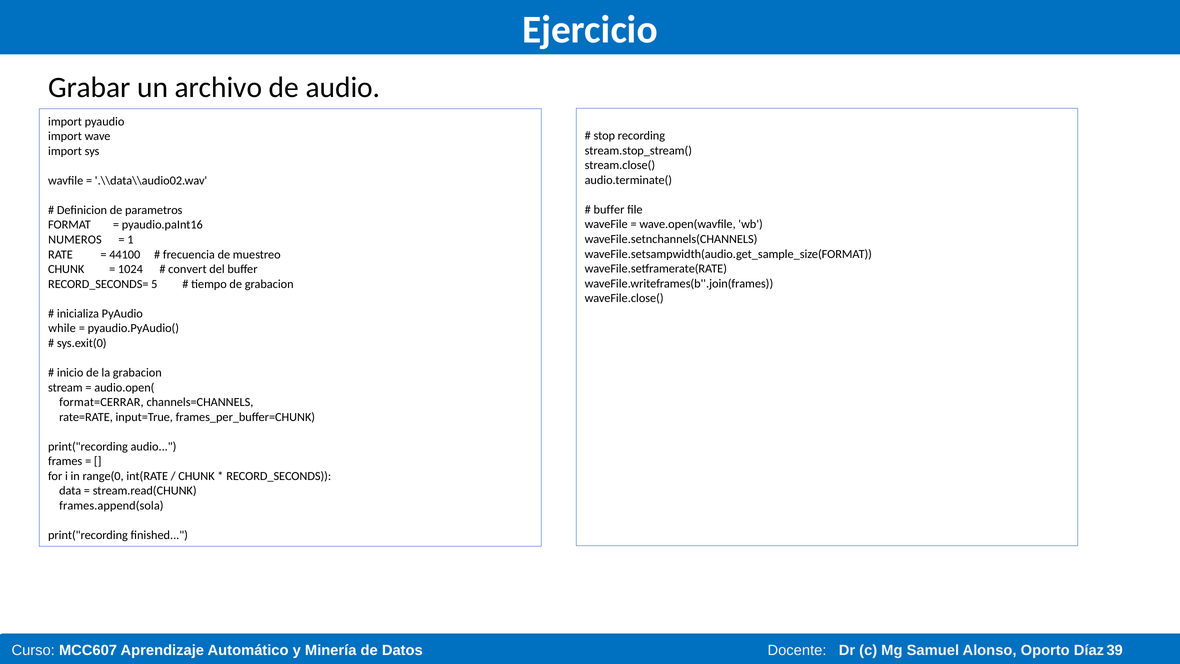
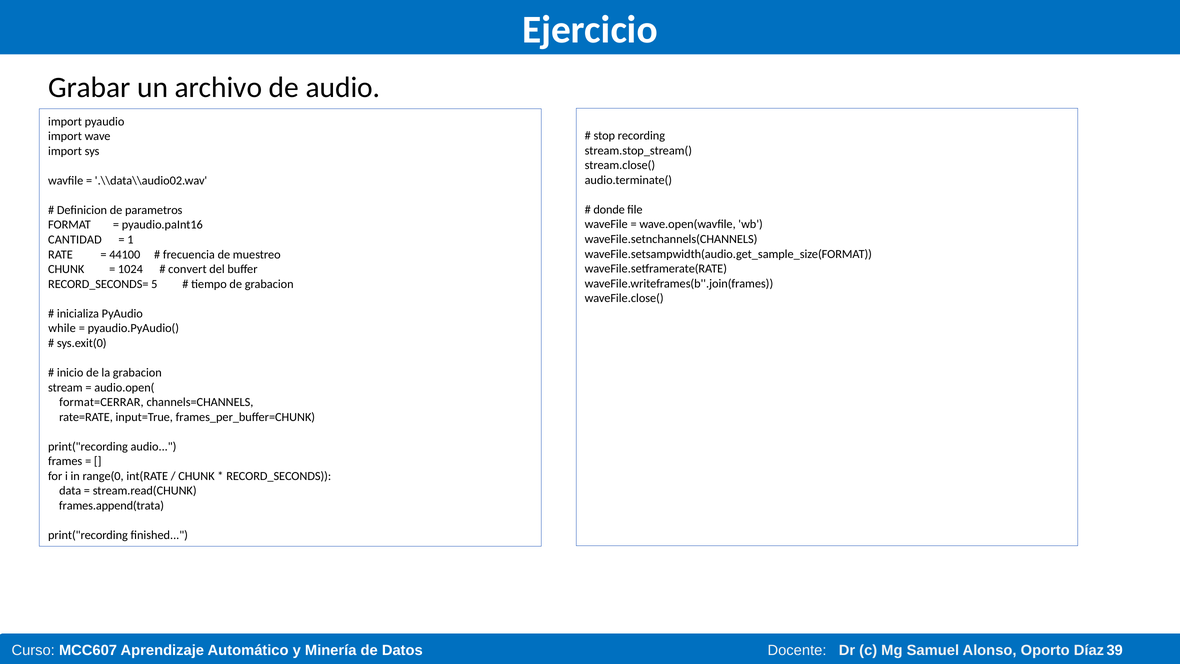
buffer at (609, 210): buffer -> donde
NUMEROS: NUMEROS -> CANTIDAD
frames.append(sola: frames.append(sola -> frames.append(trata
